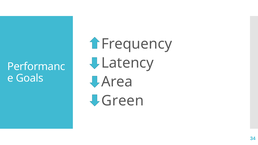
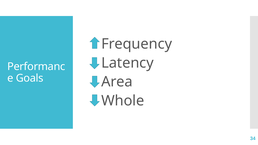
Green: Green -> Whole
